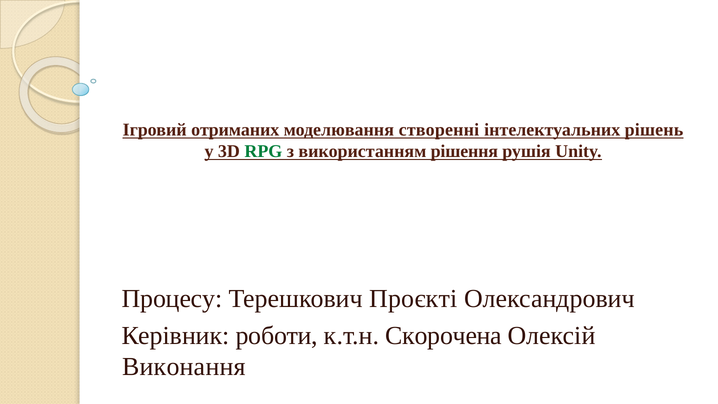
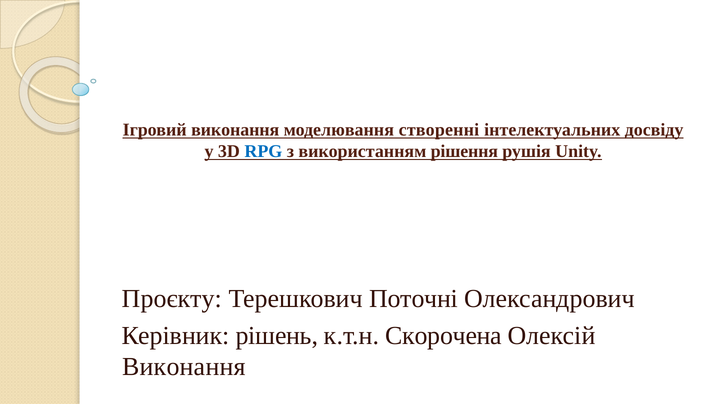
Ігровий отриманих: отриманих -> виконання
рішень: рішень -> досвіду
RPG colour: green -> blue
Процесу: Процесу -> Проєкту
Проєкті: Проєкті -> Поточні
роботи: роботи -> рішень
